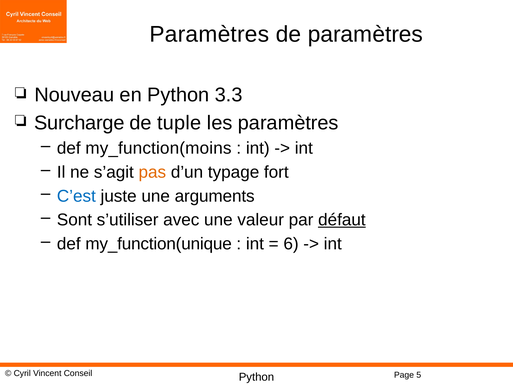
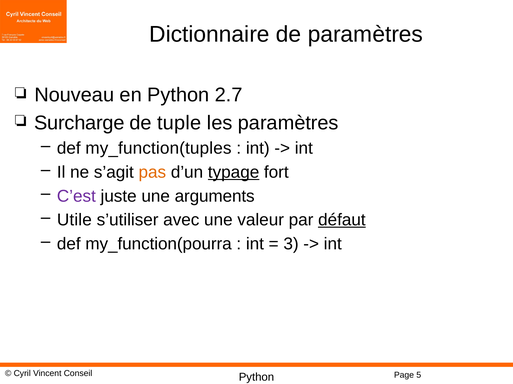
Paramètres at (209, 34): Paramètres -> Dictionnaire
3.3: 3.3 -> 2.7
my_function(moins: my_function(moins -> my_function(tuples
typage underline: none -> present
C’est colour: blue -> purple
Sont: Sont -> Utile
my_function(unique: my_function(unique -> my_function(pourra
6: 6 -> 3
